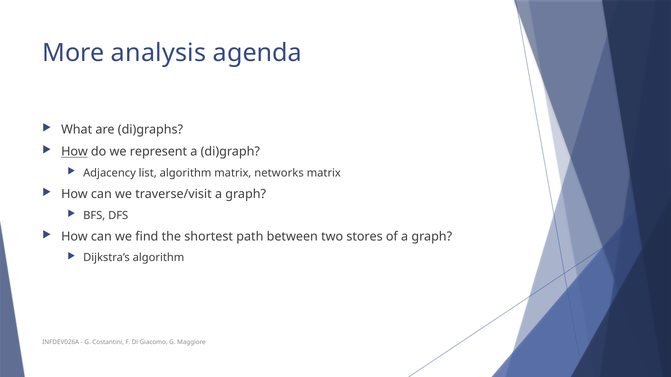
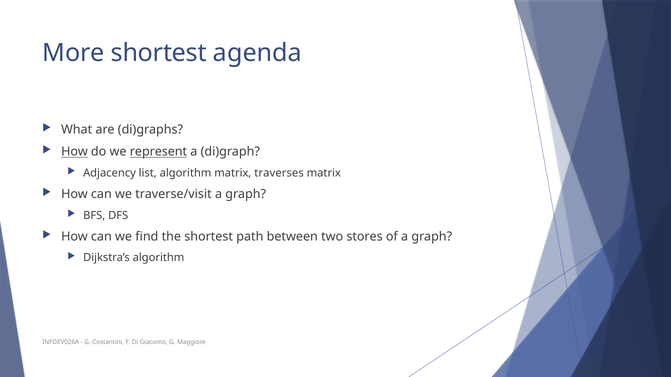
More analysis: analysis -> shortest
represent underline: none -> present
networks: networks -> traverses
